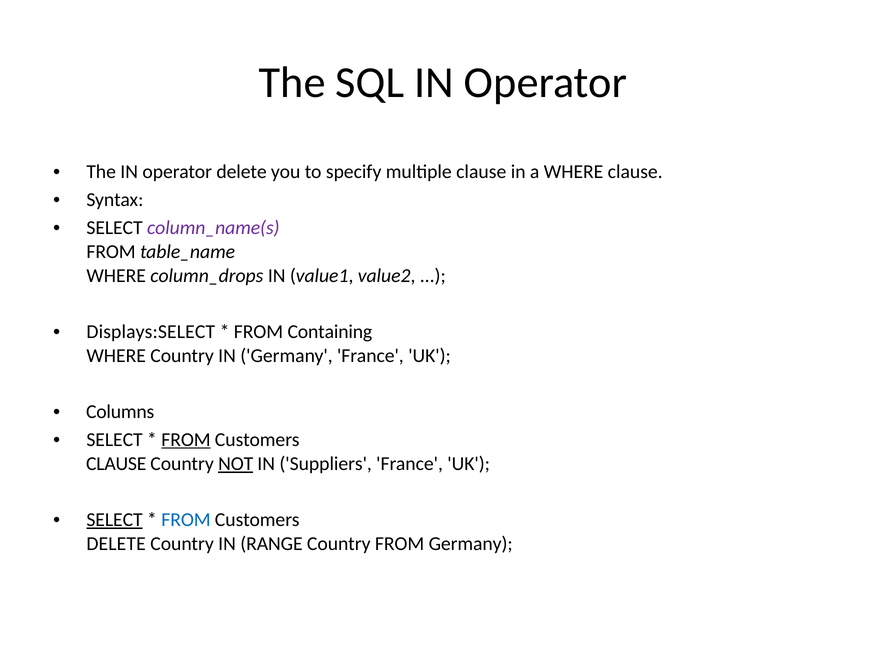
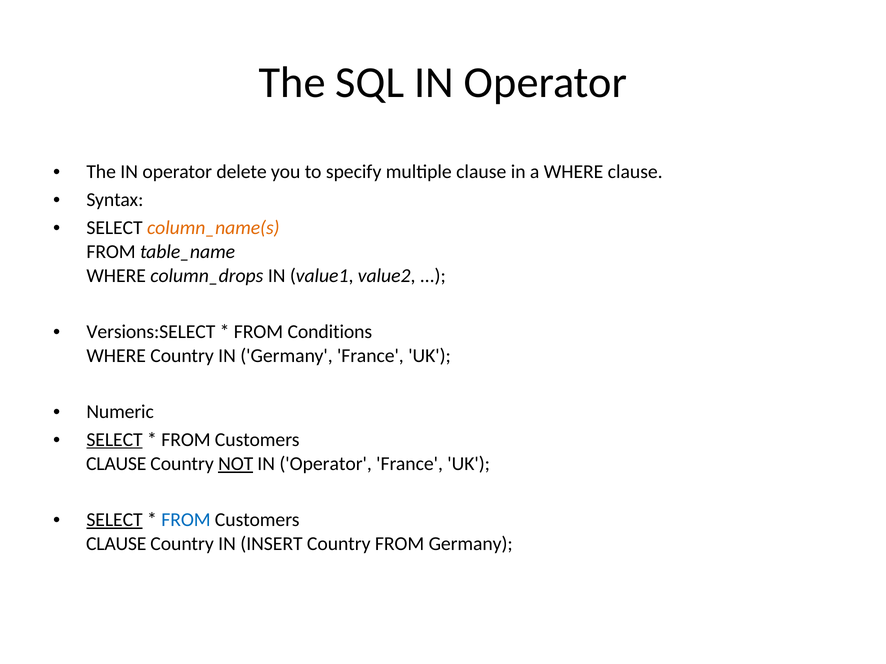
column_name(s colour: purple -> orange
Displays:SELECT: Displays:SELECT -> Versions:SELECT
Containing: Containing -> Conditions
Columns: Columns -> Numeric
SELECT at (115, 440) underline: none -> present
FROM at (186, 440) underline: present -> none
Suppliers at (326, 464): Suppliers -> Operator
DELETE at (116, 544): DELETE -> CLAUSE
RANGE: RANGE -> INSERT
